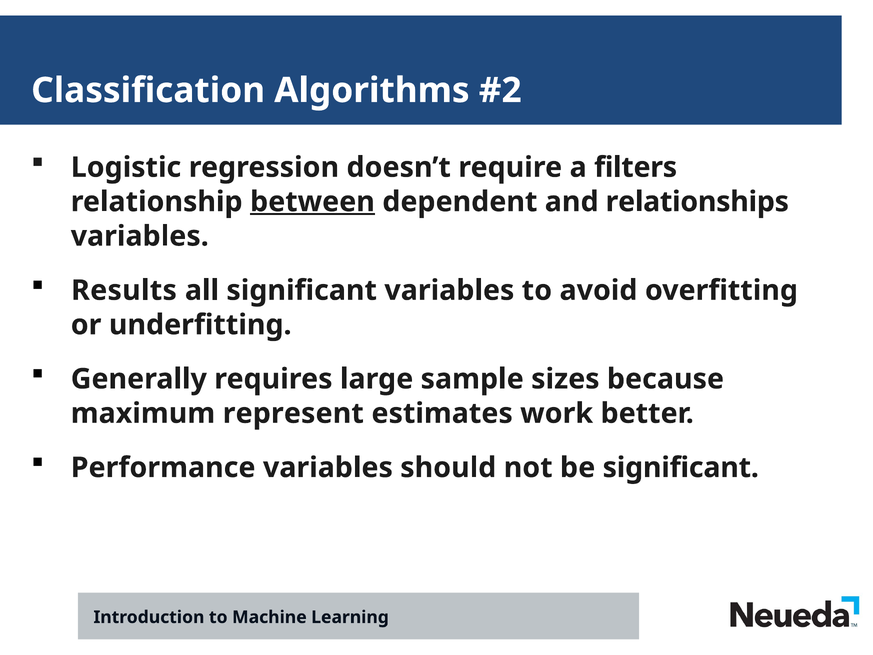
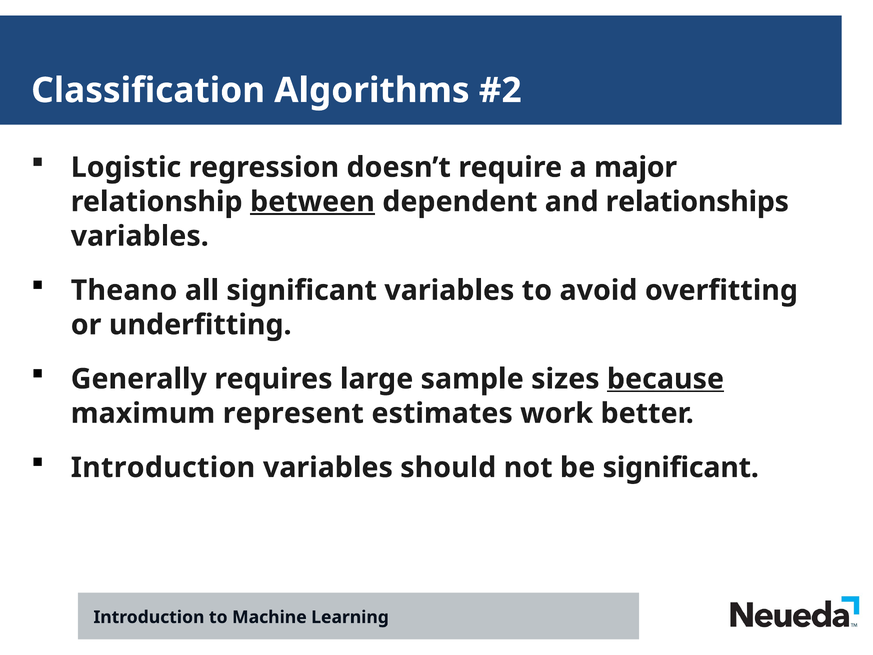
filters: filters -> major
Results: Results -> Theano
because underline: none -> present
Performance at (163, 467): Performance -> Introduction
